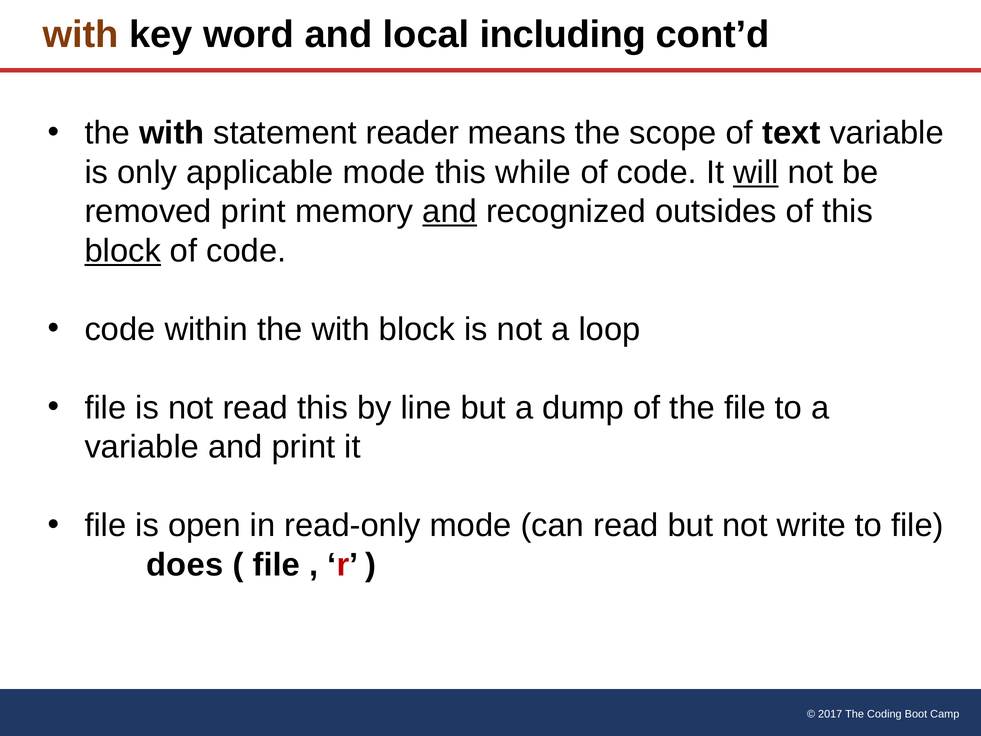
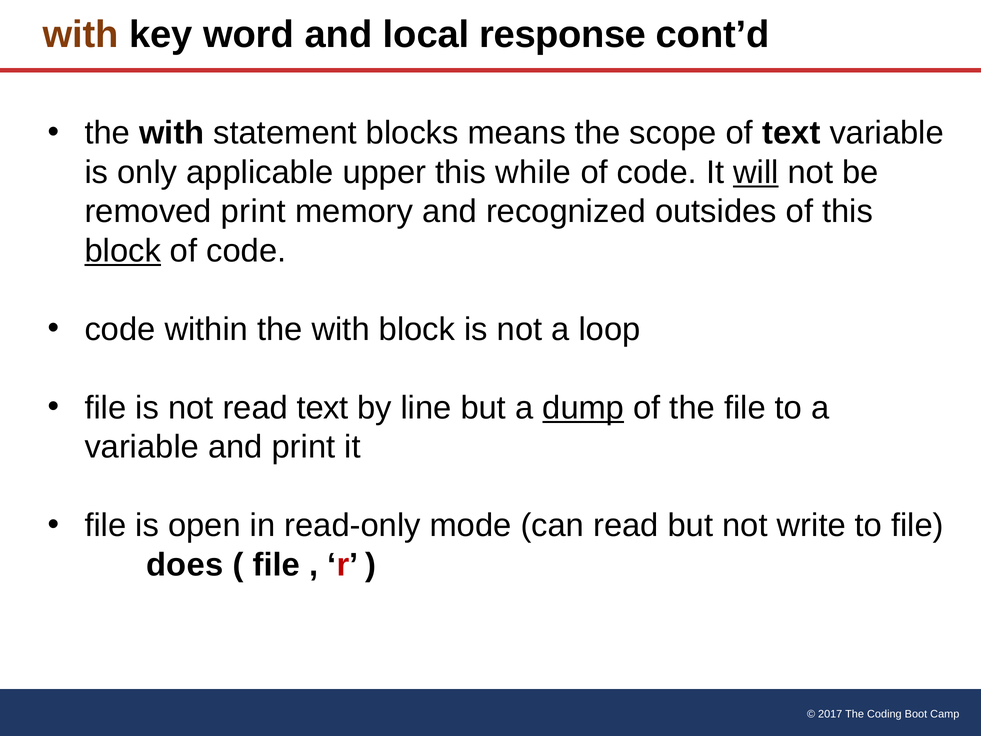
including: including -> response
reader: reader -> blocks
applicable mode: mode -> upper
and at (450, 211) underline: present -> none
read this: this -> text
dump underline: none -> present
